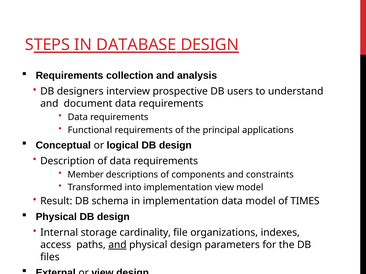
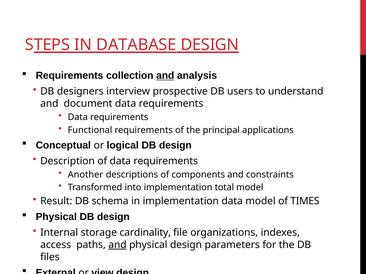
and at (165, 76) underline: none -> present
Member: Member -> Another
implementation view: view -> total
